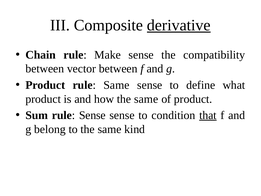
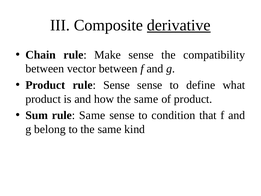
rule Same: Same -> Sense
rule Sense: Sense -> Same
that underline: present -> none
